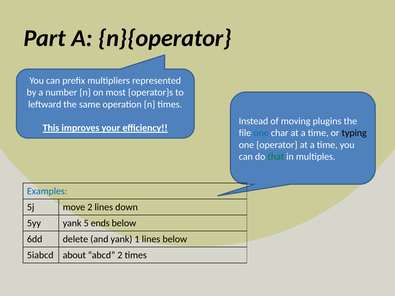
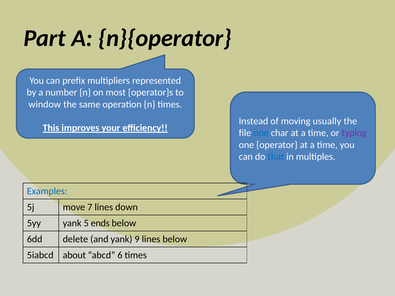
leftward: leftward -> window
plugins: plugins -> usually
typing colour: black -> purple
that colour: green -> blue
move 2: 2 -> 7
1: 1 -> 9
abcd 2: 2 -> 6
